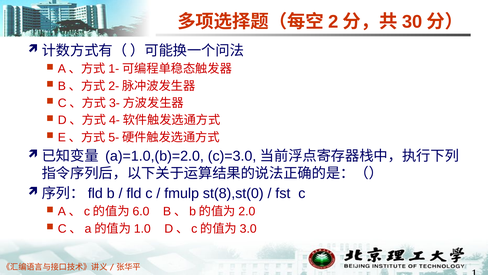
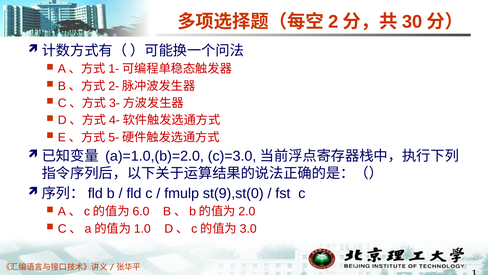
st(8),st(0: st(8),st(0 -> st(9),st(0
